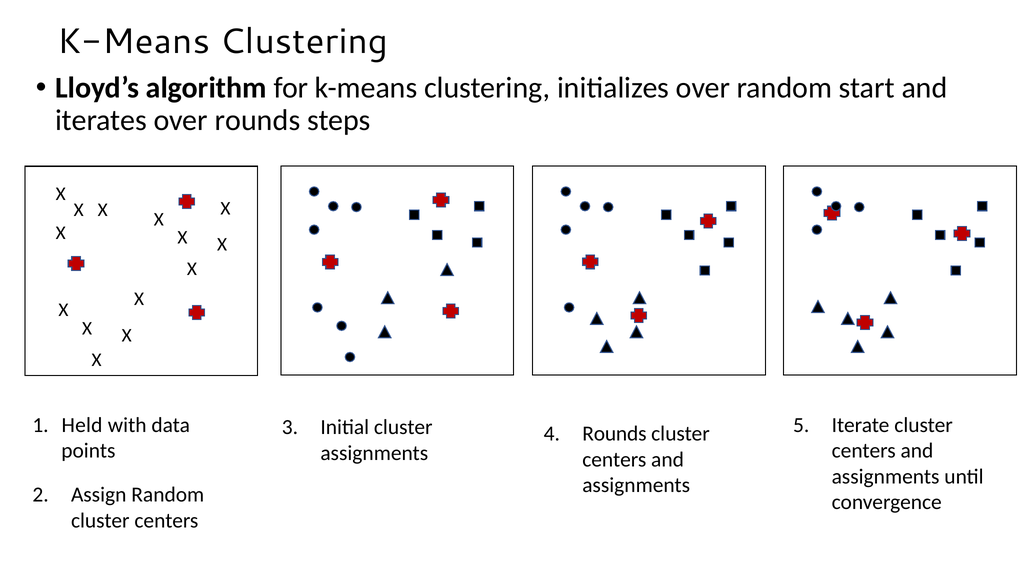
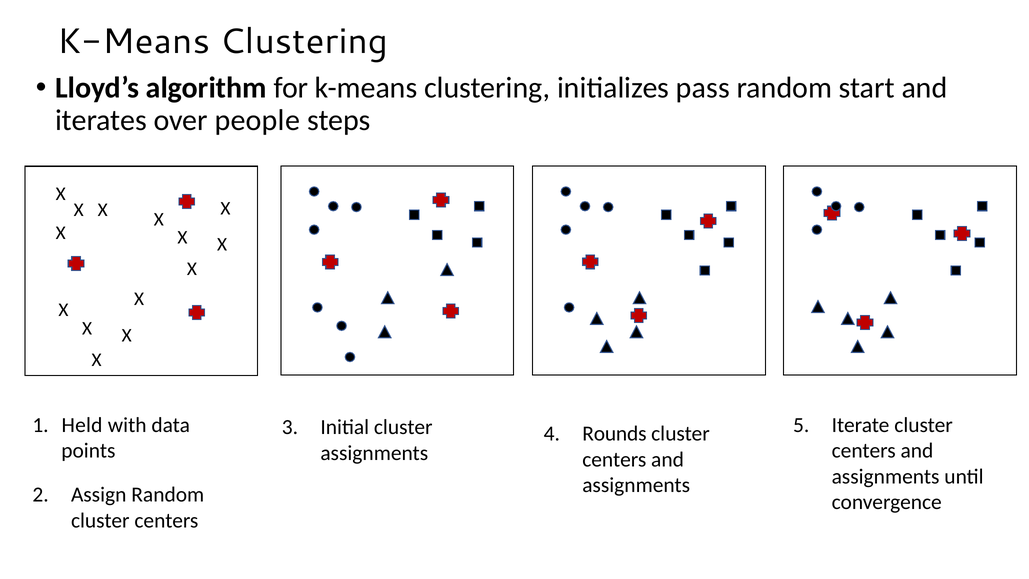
initializes over: over -> pass
over rounds: rounds -> people
